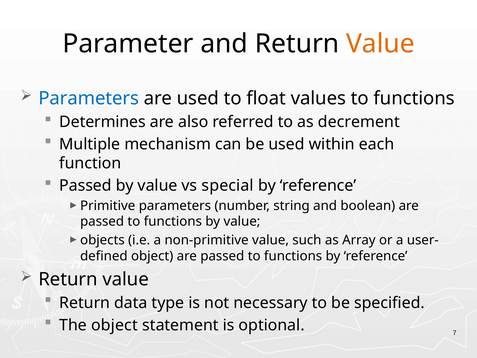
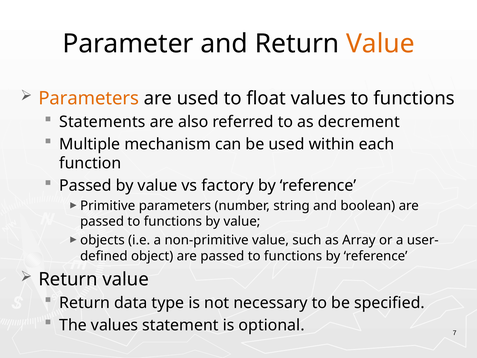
Parameters at (89, 98) colour: blue -> orange
Determines: Determines -> Statements
special: special -> factory
The object: object -> values
